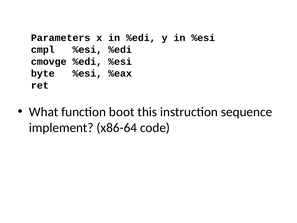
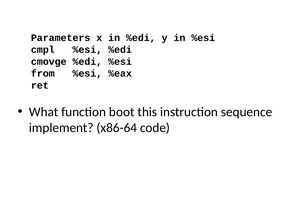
byte: byte -> from
